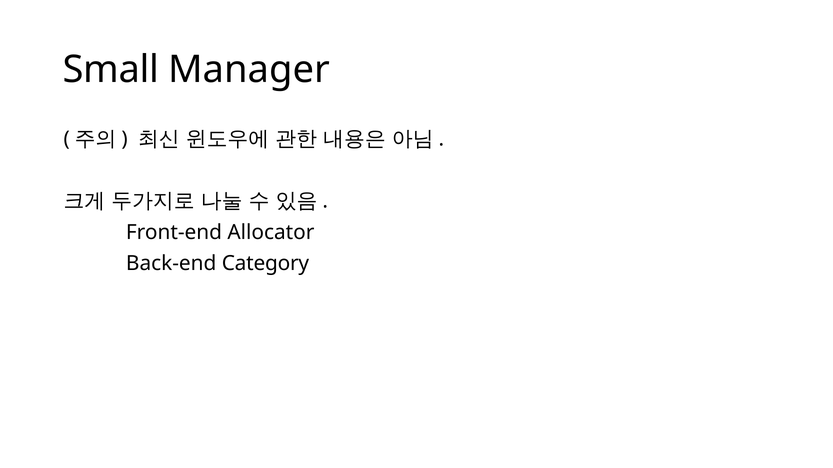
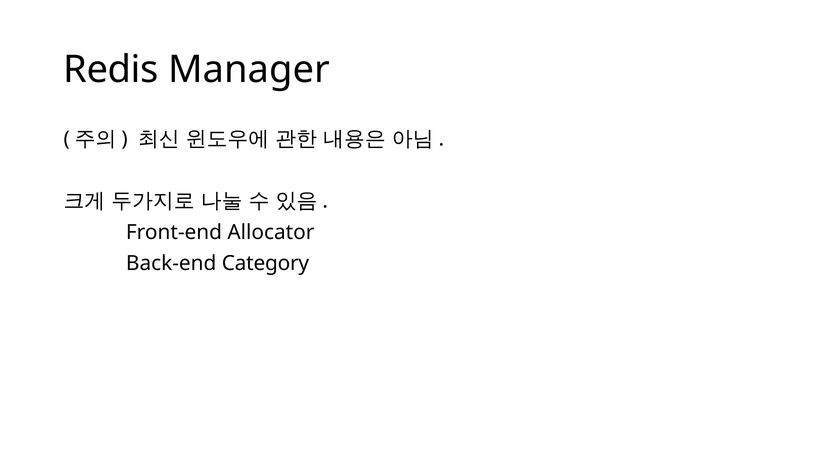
Small: Small -> Redis
